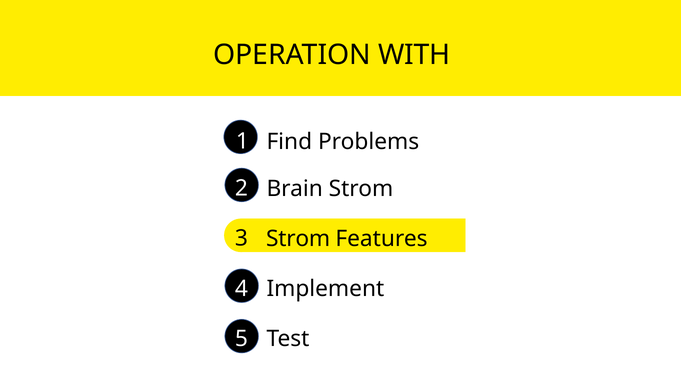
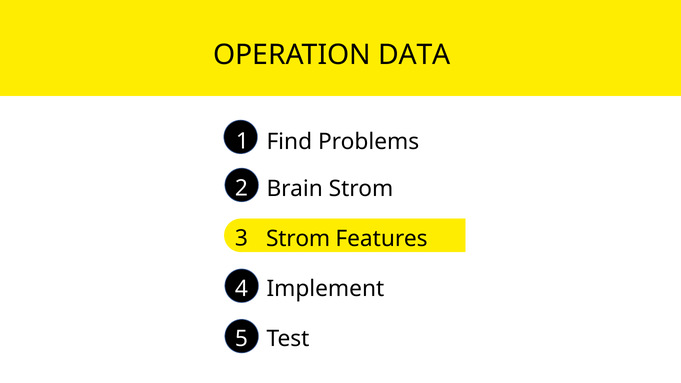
WITH: WITH -> DATA
